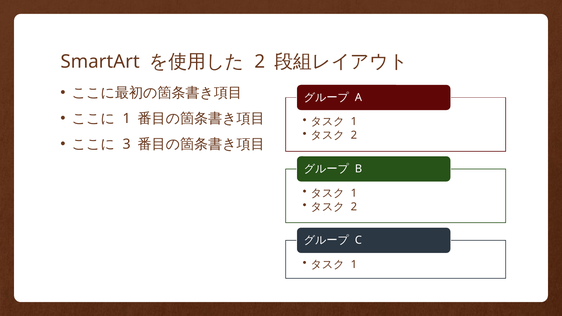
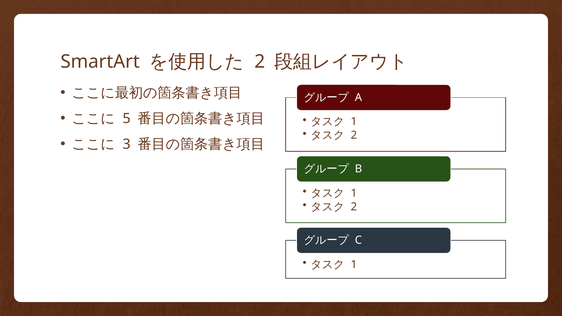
1 at (127, 118): 1 -> 5
